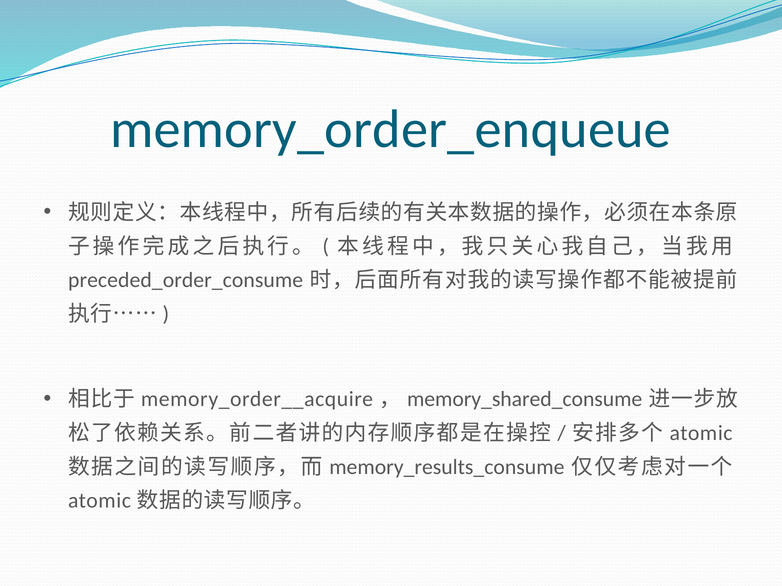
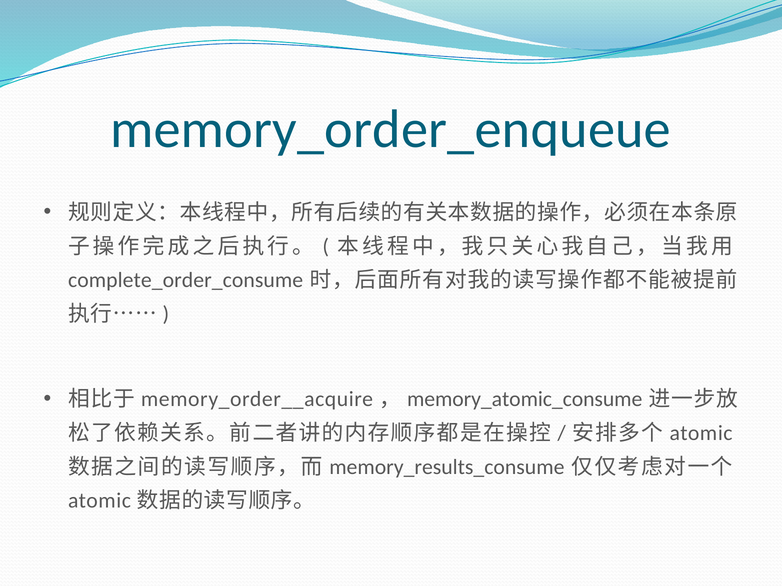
preceded_order_consume: preceded_order_consume -> complete_order_consume
memory_shared_consume: memory_shared_consume -> memory_atomic_consume
